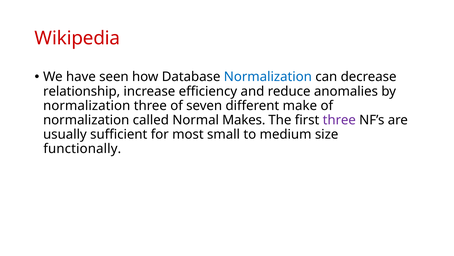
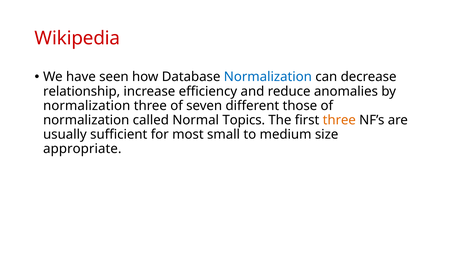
make: make -> those
Makes: Makes -> Topics
three at (339, 120) colour: purple -> orange
functionally: functionally -> appropriate
